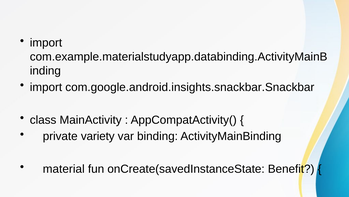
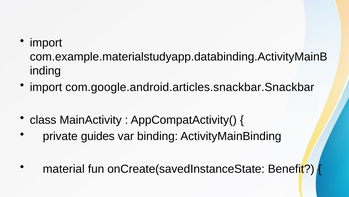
com.google.android.insights.snackbar.Snackbar: com.google.android.insights.snackbar.Snackbar -> com.google.android.articles.snackbar.Snackbar
variety: variety -> guides
